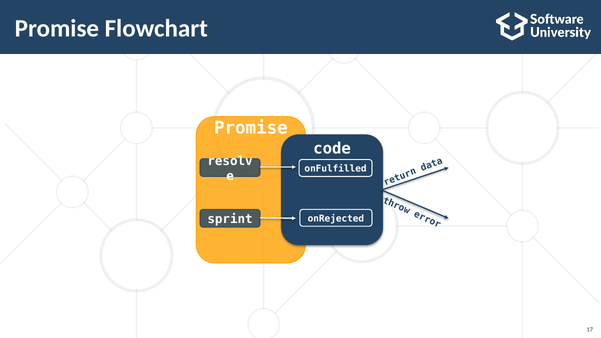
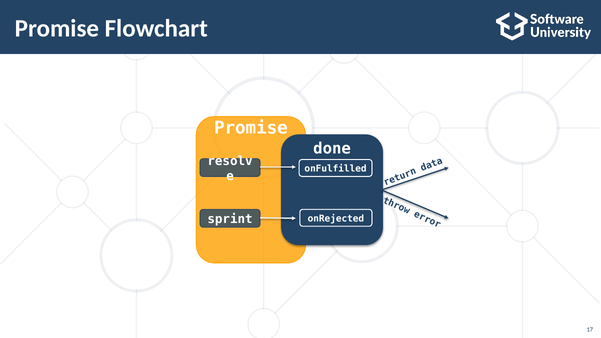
code: code -> done
